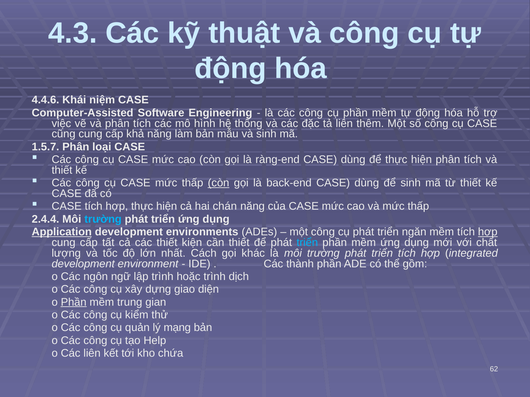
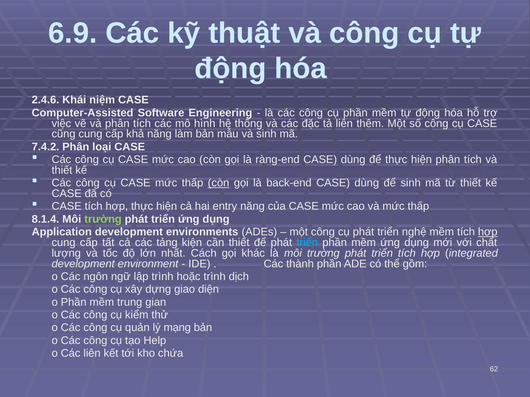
4.3: 4.3 -> 6.9
4.4.6: 4.4.6 -> 2.4.6
1.5.7: 1.5.7 -> 7.4.2
chán: chán -> entry
2.4.4: 2.4.4 -> 8.1.4
trường at (103, 219) colour: light blue -> light green
Application underline: present -> none
ngăn: ngăn -> nghệ
các thiết: thiết -> tảng
Phần at (74, 302) underline: present -> none
